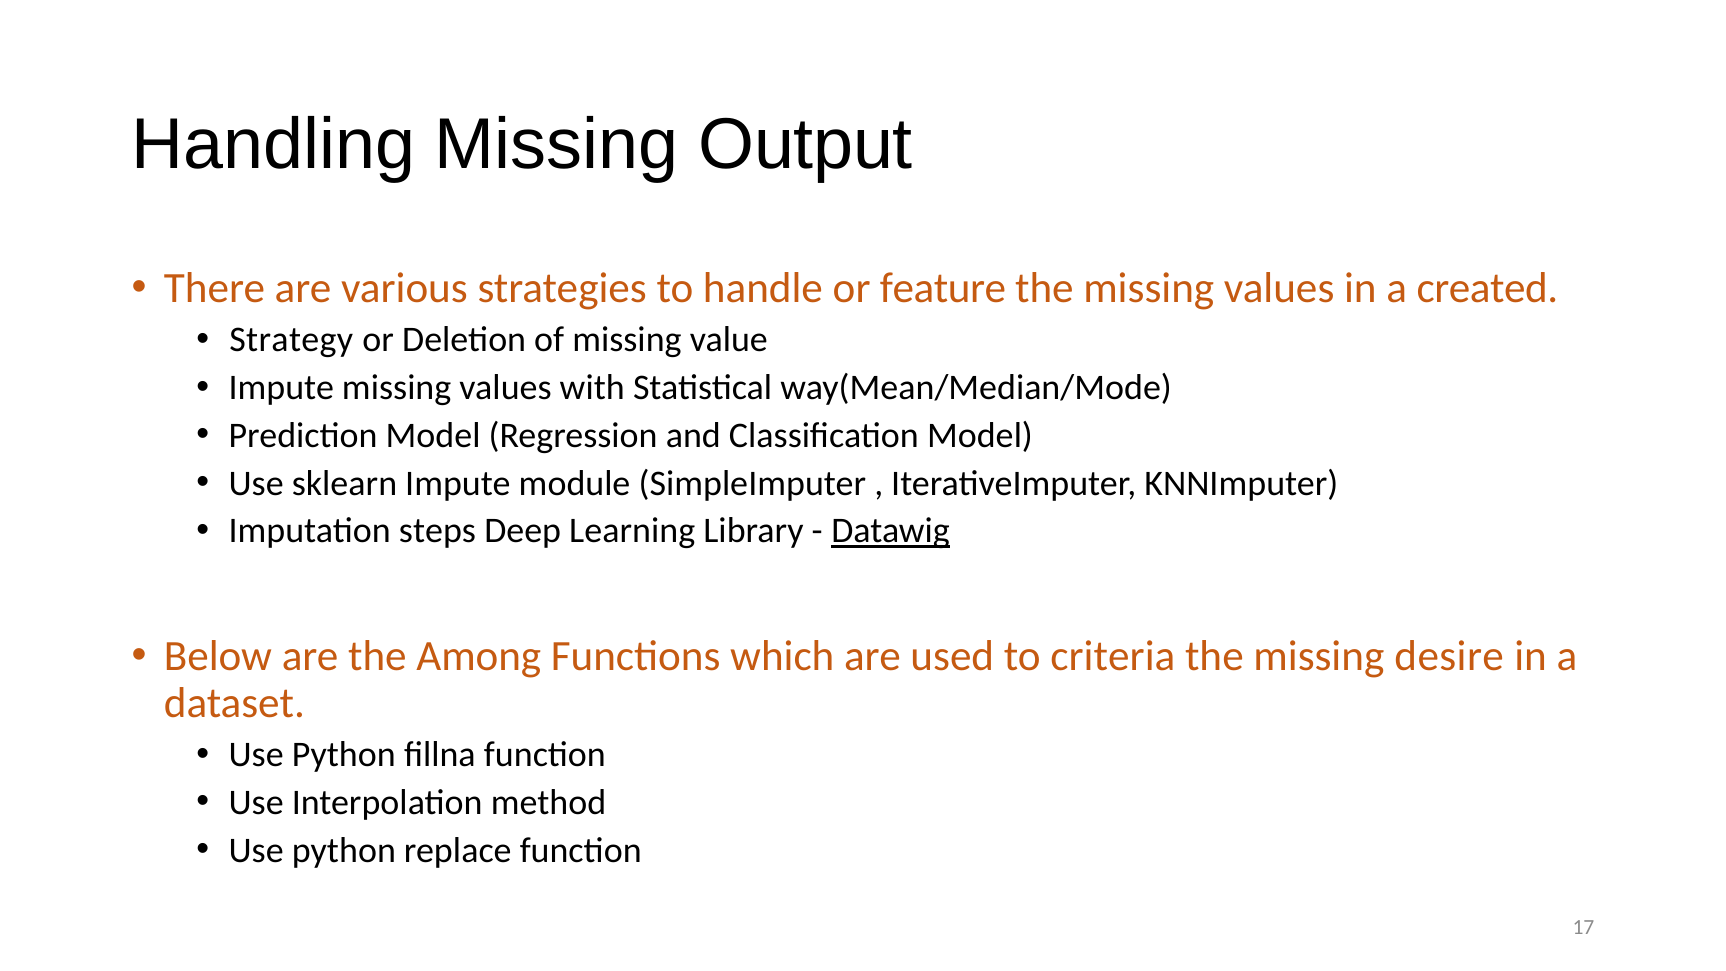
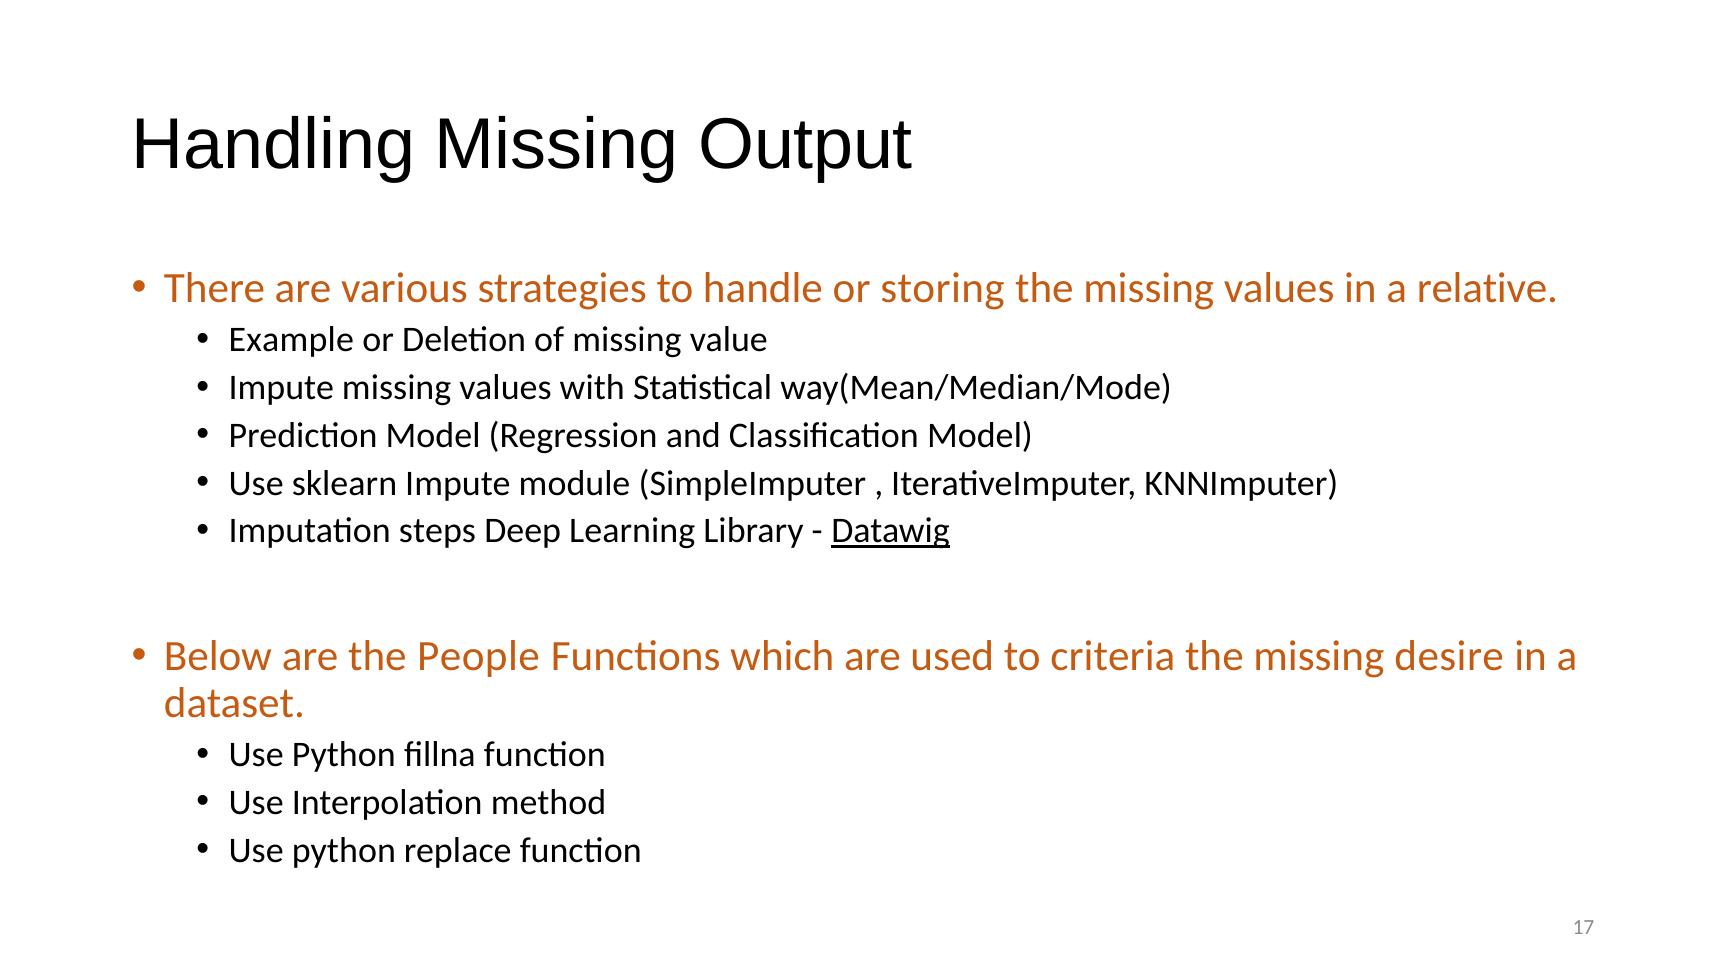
feature: feature -> storing
created: created -> relative
Strategy: Strategy -> Example
Among: Among -> People
